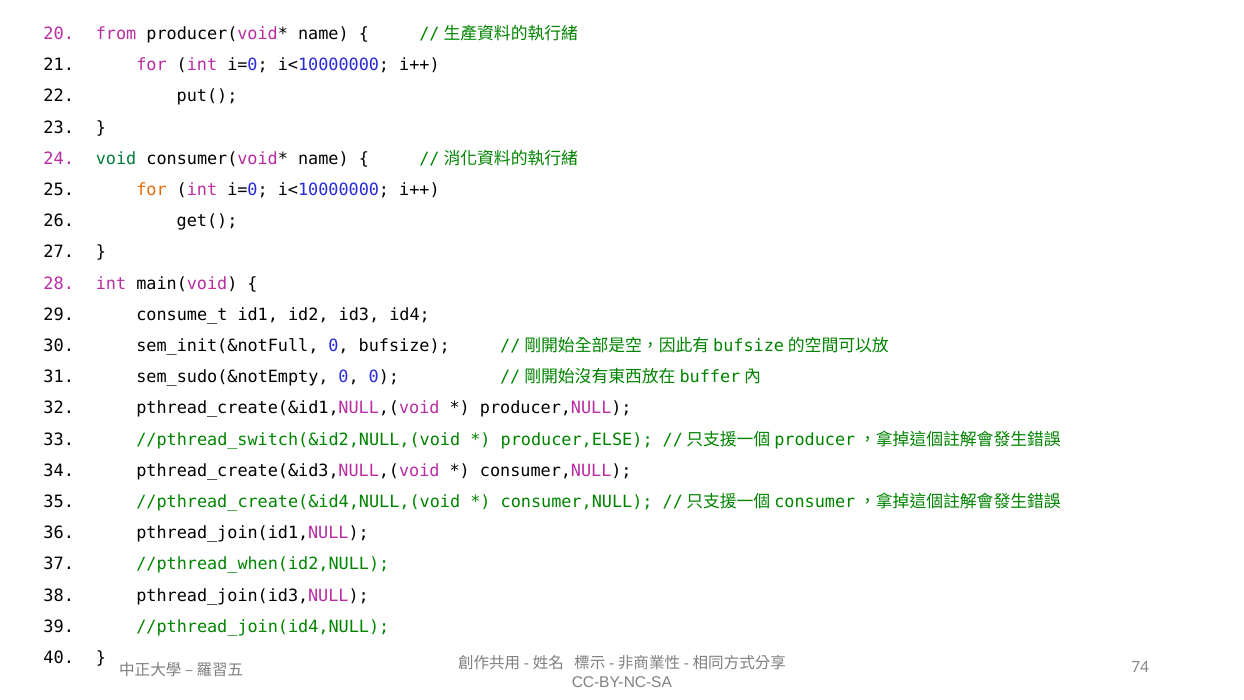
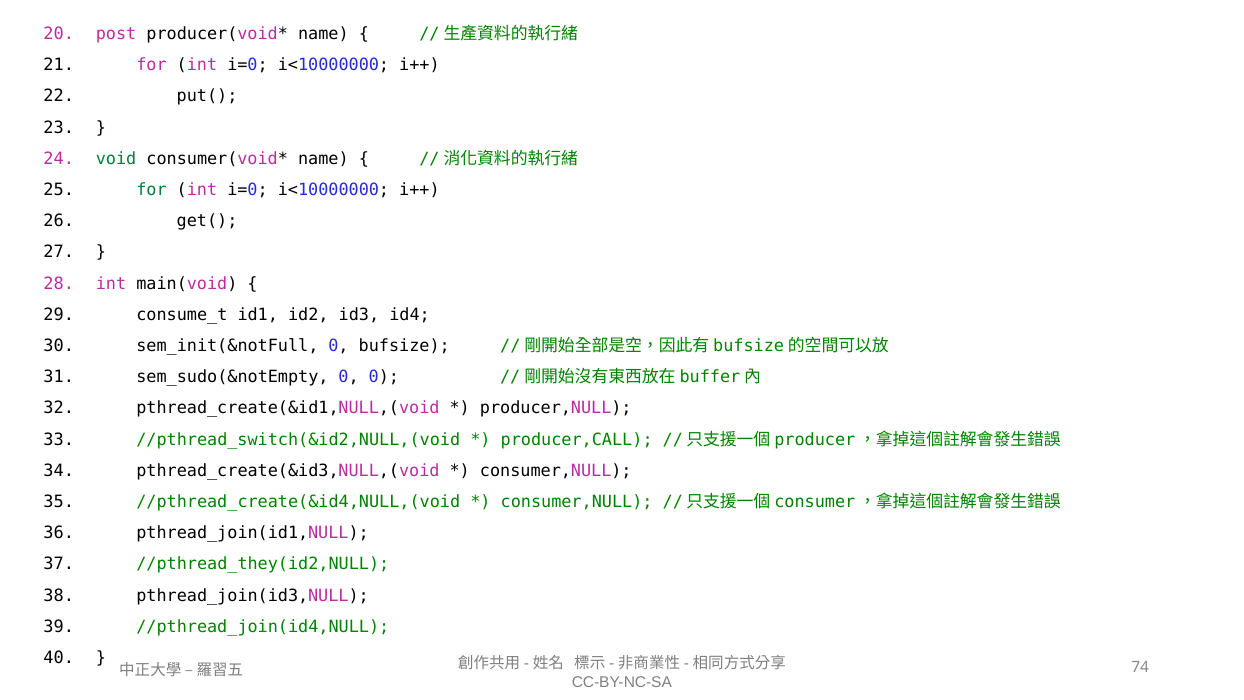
from: from -> post
for at (151, 190) colour: orange -> green
producer,ELSE: producer,ELSE -> producer,CALL
//pthread_when(id2,NULL: //pthread_when(id2,NULL -> //pthread_they(id2,NULL
